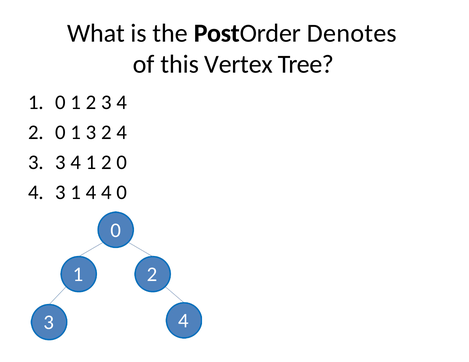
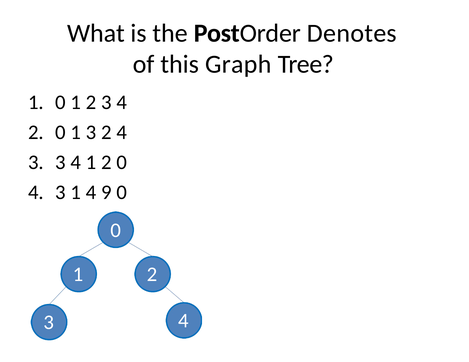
Vertex: Vertex -> Graph
4 4: 4 -> 9
